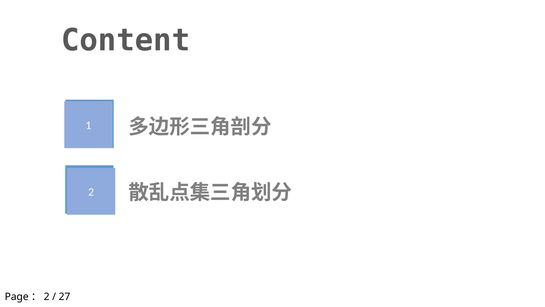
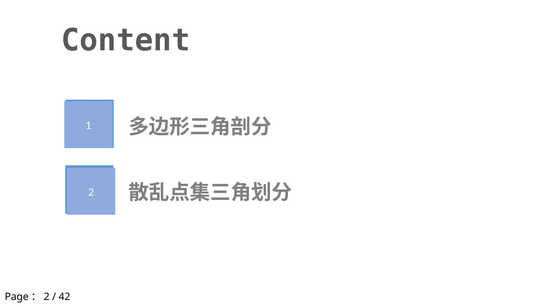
27: 27 -> 42
